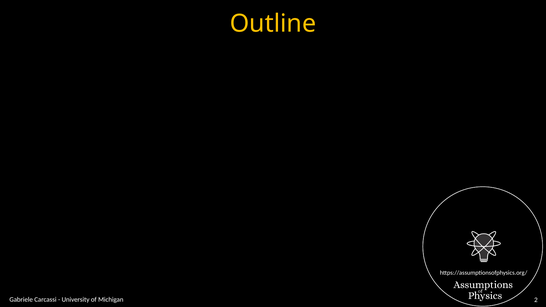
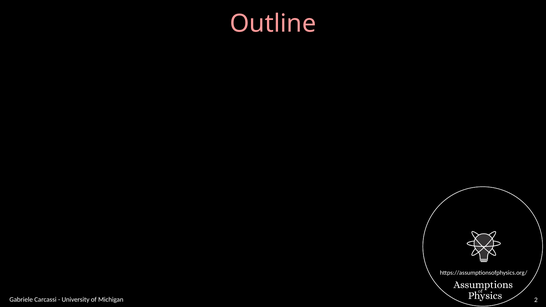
Outline colour: yellow -> pink
